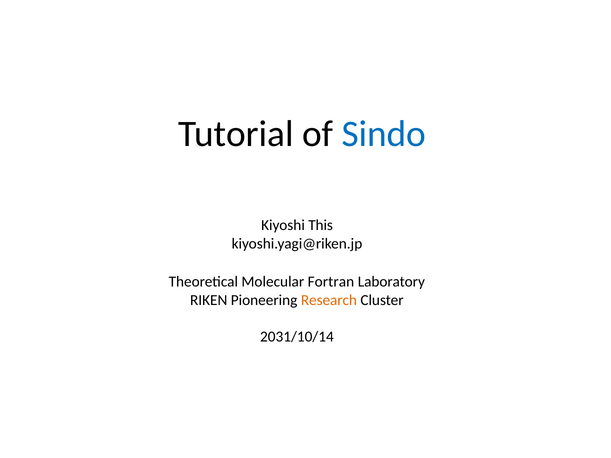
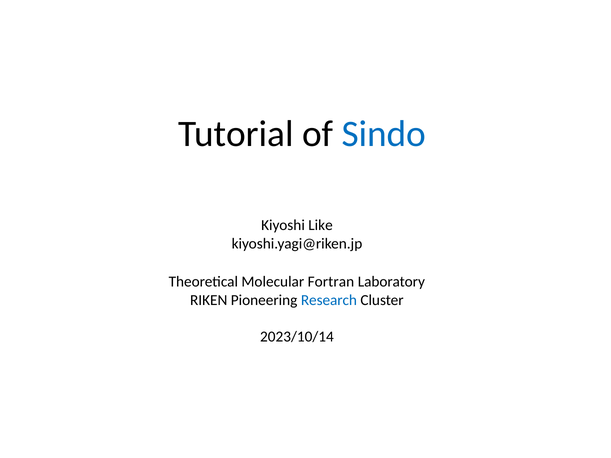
This: This -> Like
Research colour: orange -> blue
2031/10/14: 2031/10/14 -> 2023/10/14
